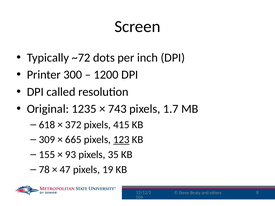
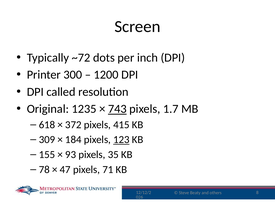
743 underline: none -> present
665: 665 -> 184
19: 19 -> 71
